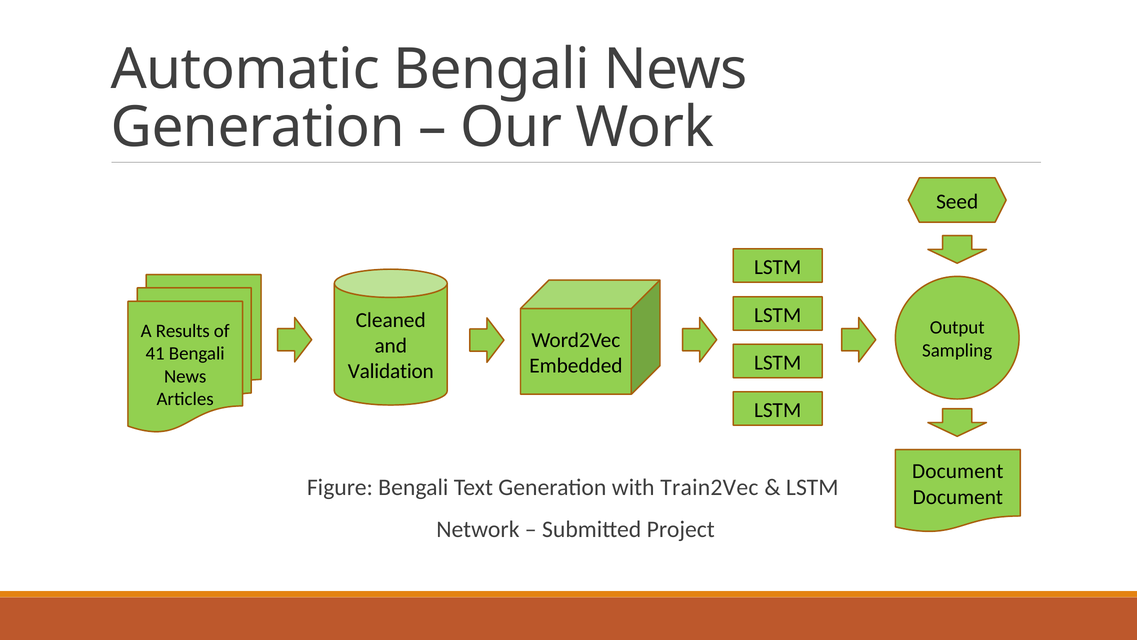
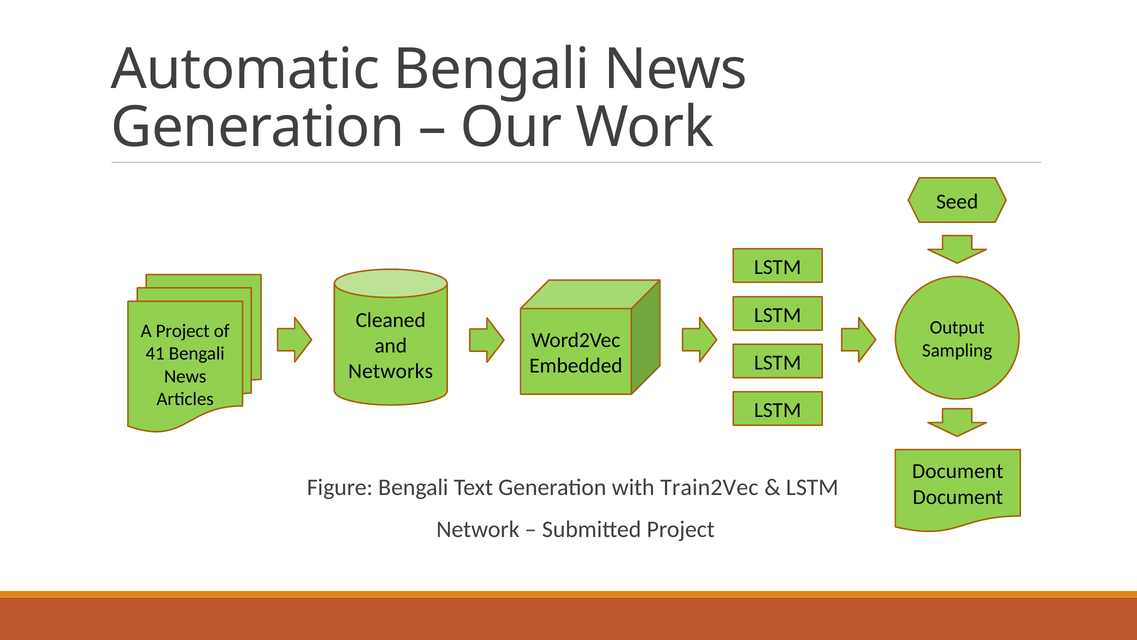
A Results: Results -> Project
Validation: Validation -> Networks
